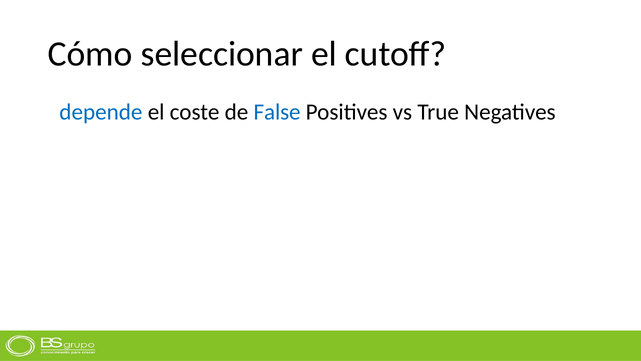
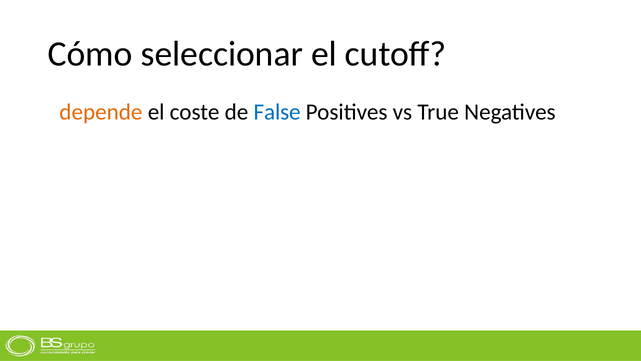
depende colour: blue -> orange
